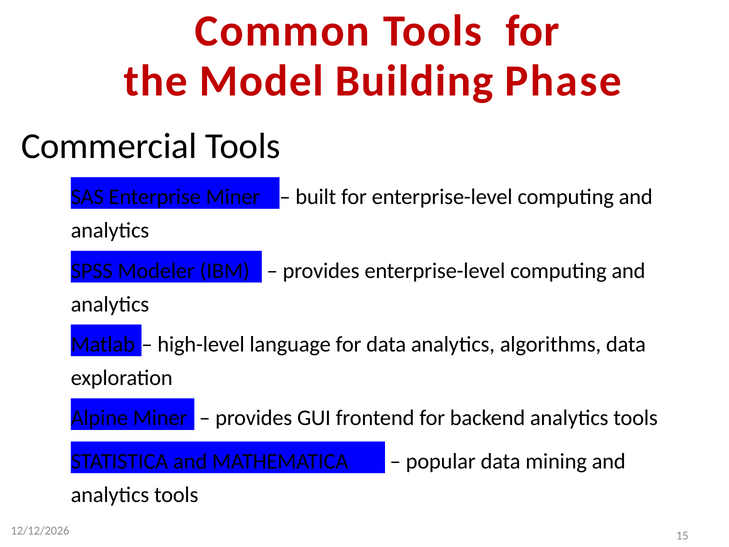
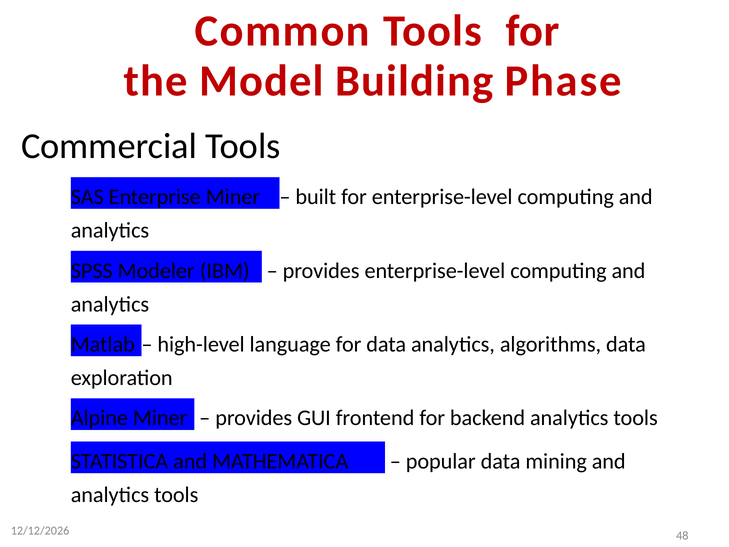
15: 15 -> 48
